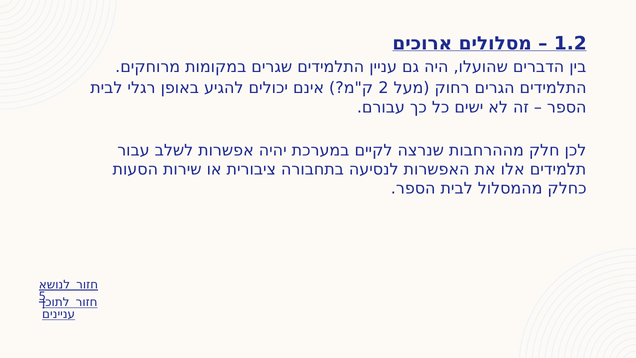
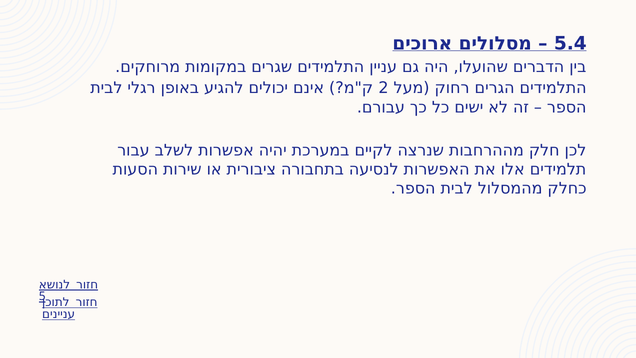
1.2: 1.2 -> 5.4
